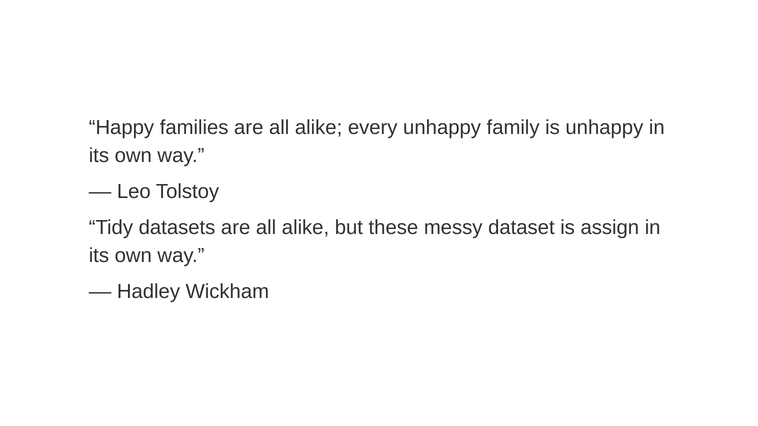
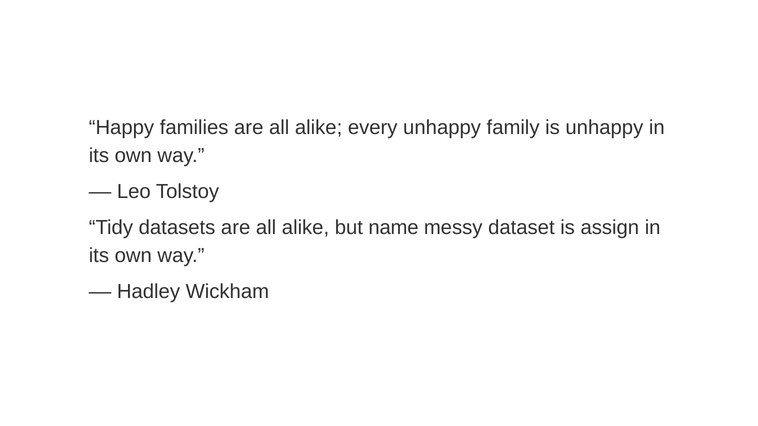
these: these -> name
